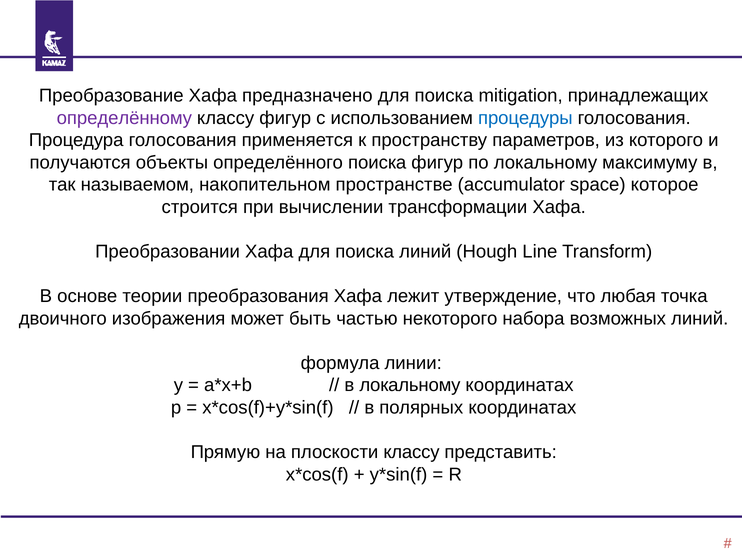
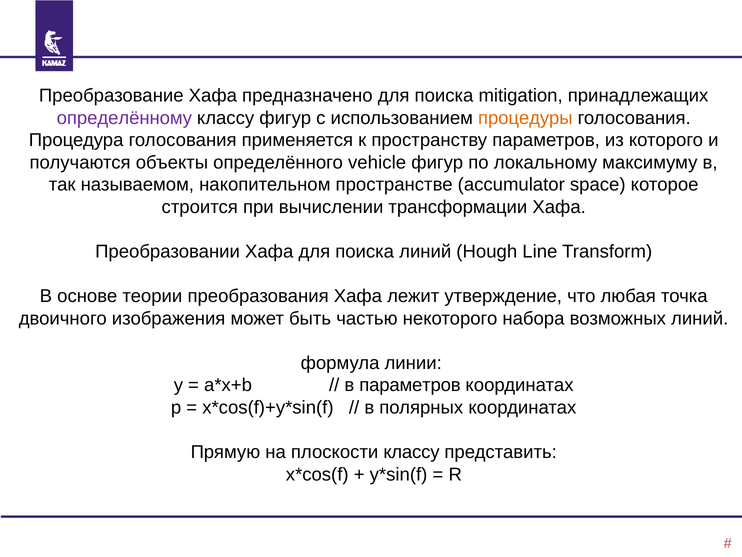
процедуры colour: blue -> orange
определённого поиска: поиска -> vehicle
в локальному: локальному -> параметров
